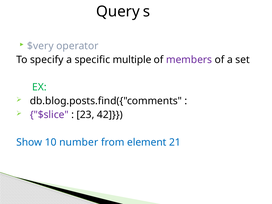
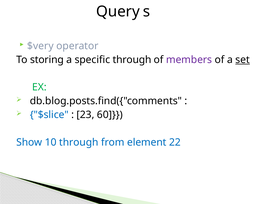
specify: specify -> storing
specific multiple: multiple -> through
set underline: none -> present
$slice colour: purple -> blue
42: 42 -> 60
10 number: number -> through
21: 21 -> 22
